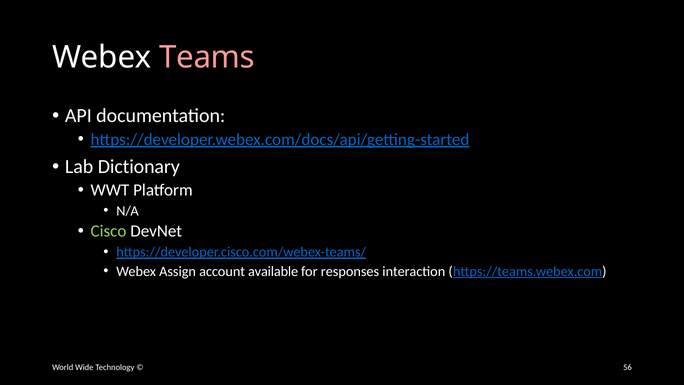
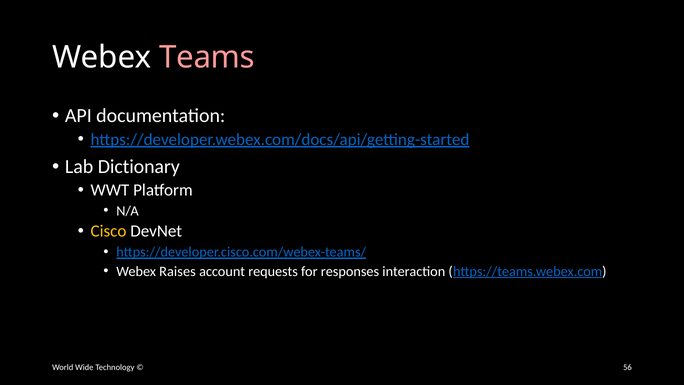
Cisco colour: light green -> yellow
Assign: Assign -> Raises
available: available -> requests
